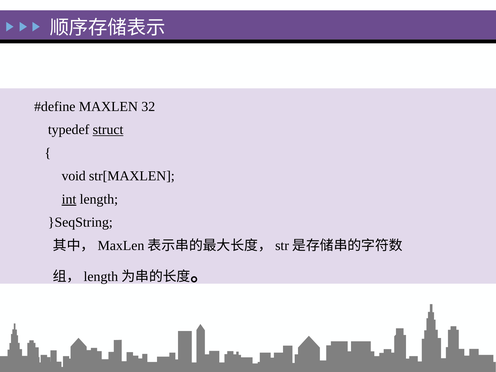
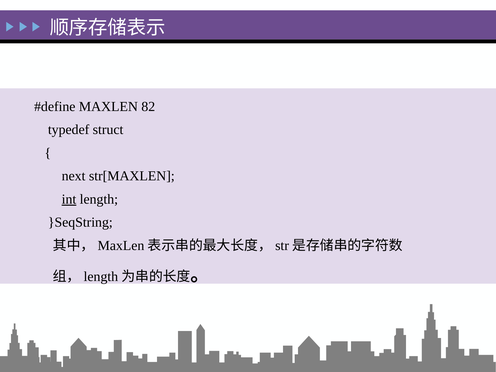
32: 32 -> 82
struct underline: present -> none
void: void -> next
